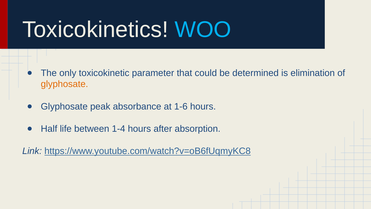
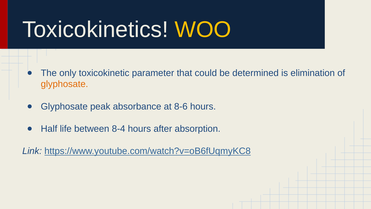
WOO colour: light blue -> yellow
1-6: 1-6 -> 8-6
1-4: 1-4 -> 8-4
